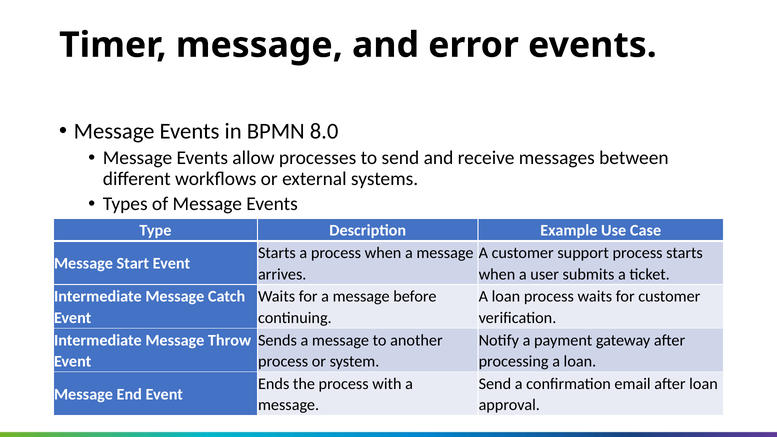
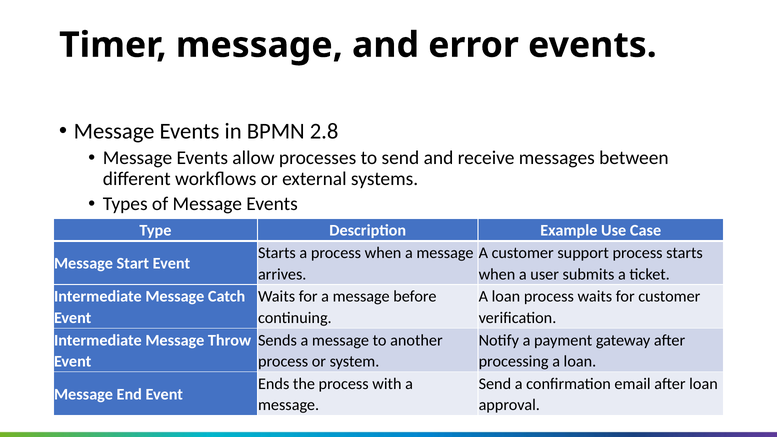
8.0: 8.0 -> 2.8
